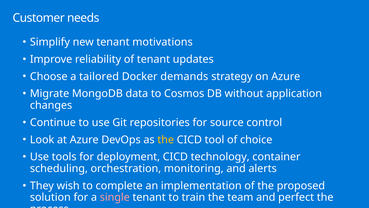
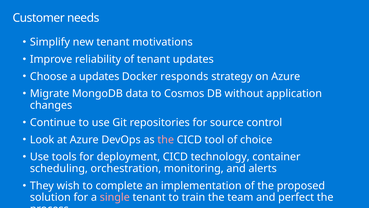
a tailored: tailored -> updates
demands: demands -> responds
the at (166, 139) colour: yellow -> pink
